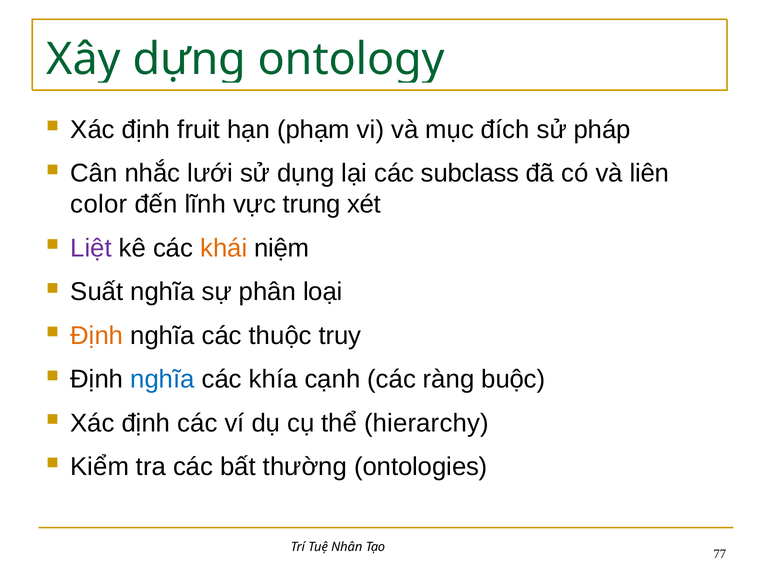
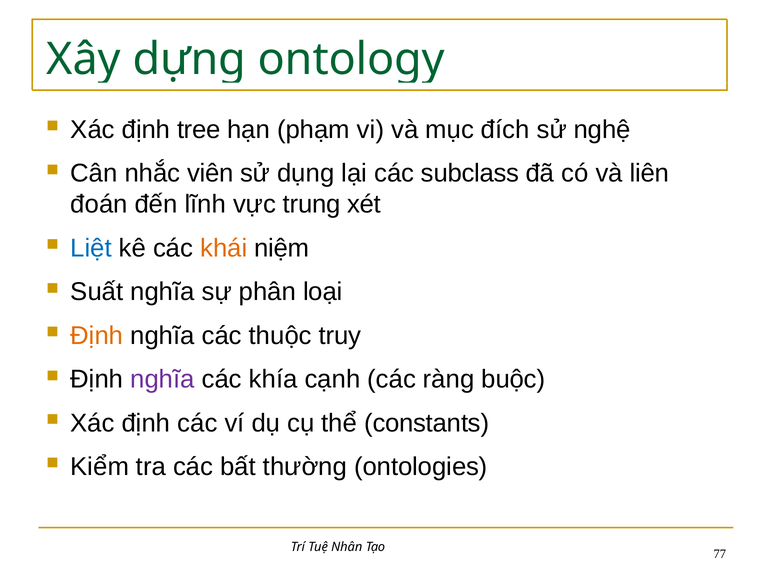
fruit: fruit -> tree
pháp: pháp -> nghệ
lưới: lưới -> viên
color: color -> đoán
Liệt colour: purple -> blue
nghĩa at (163, 379) colour: blue -> purple
hierarchy: hierarchy -> constants
